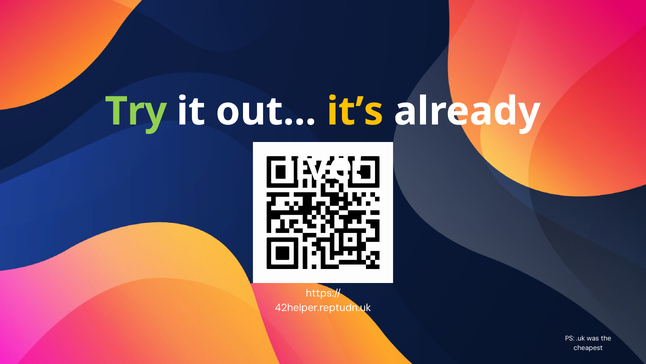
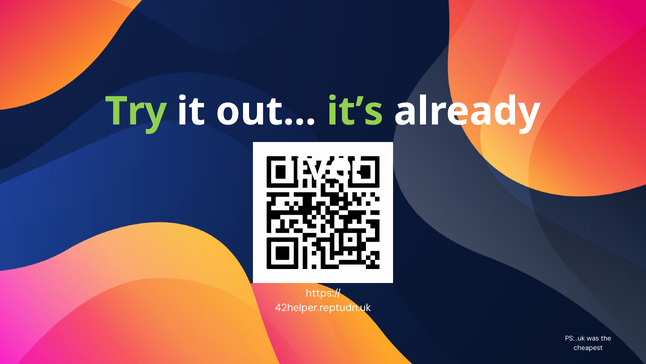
it’s colour: yellow -> light green
